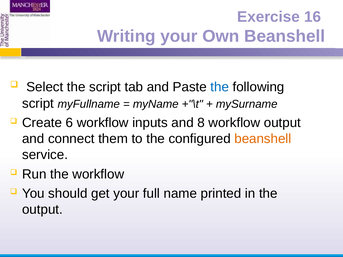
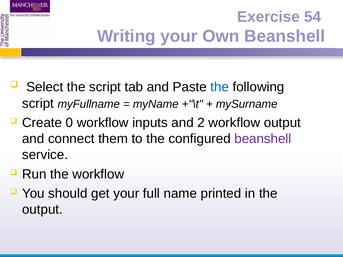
16: 16 -> 54
6: 6 -> 0
8: 8 -> 2
beanshell at (263, 139) colour: orange -> purple
